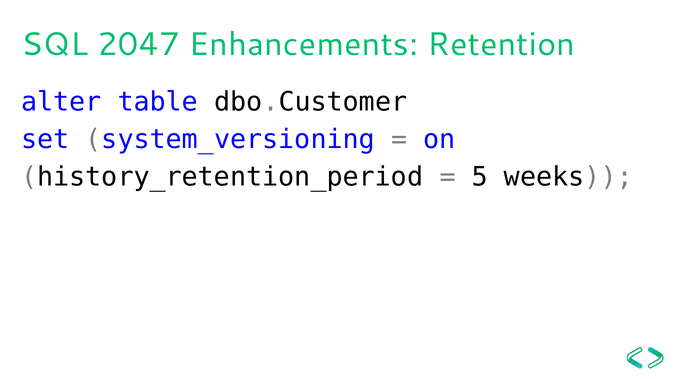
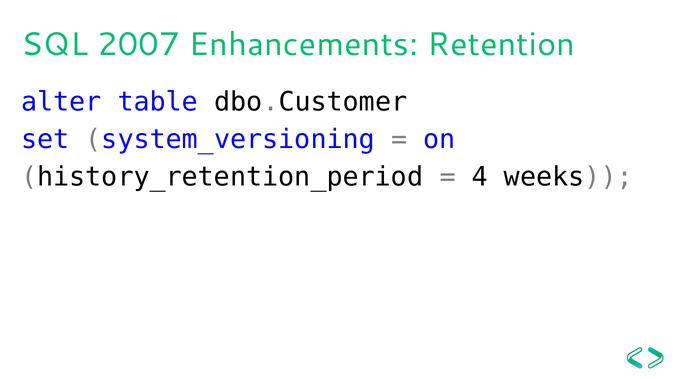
2047: 2047 -> 2007
5: 5 -> 4
